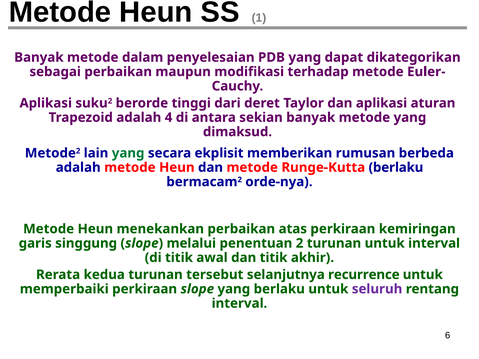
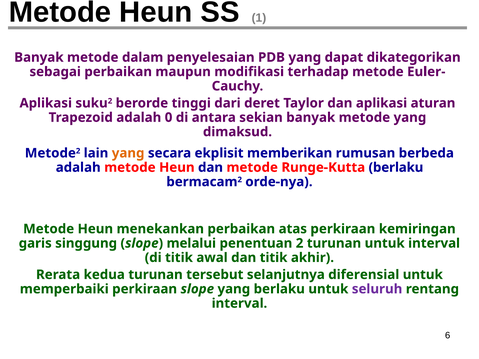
4: 4 -> 0
yang at (128, 153) colour: green -> orange
recurrence: recurrence -> diferensial
